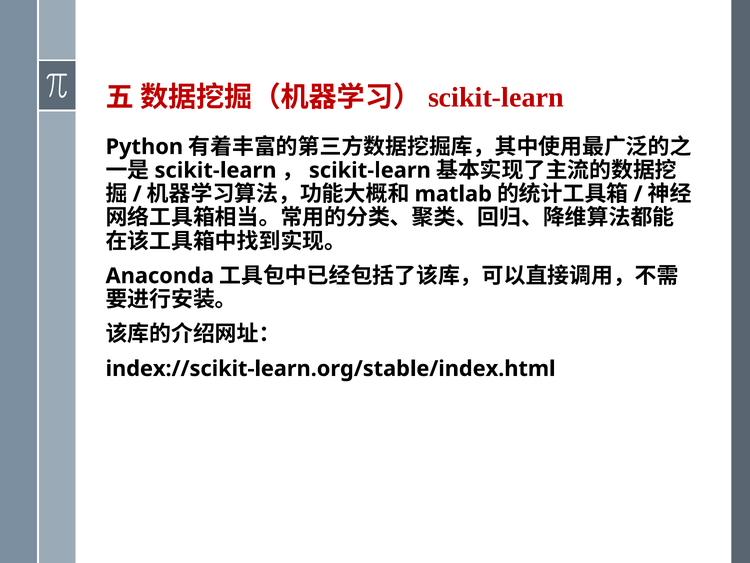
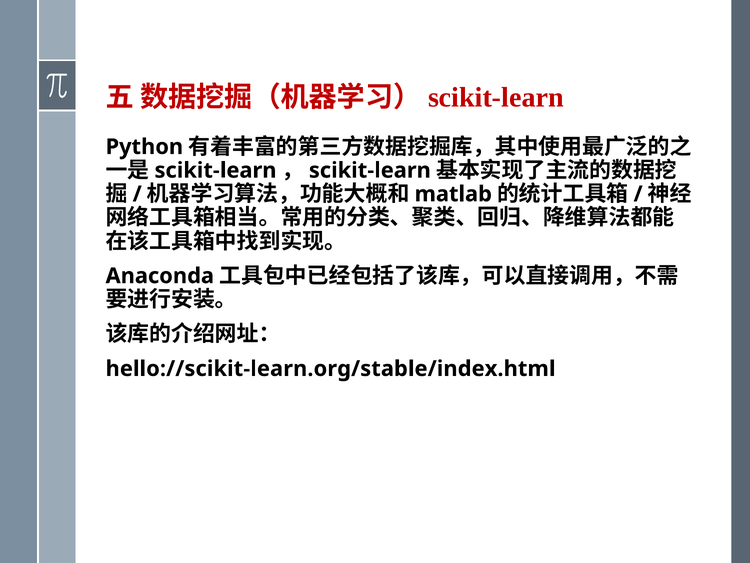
index://scikit-learn.org/stable/index.html: index://scikit-learn.org/stable/index.html -> hello://scikit-learn.org/stable/index.html
